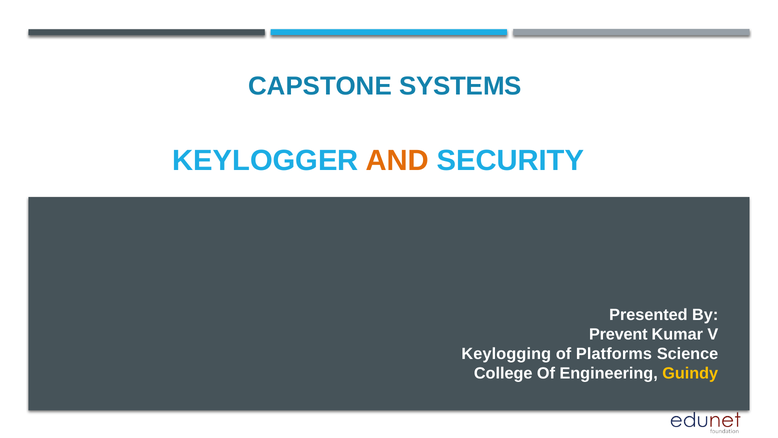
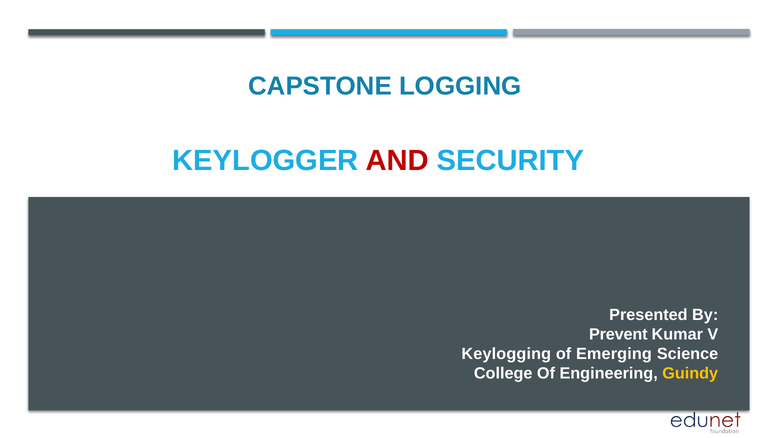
SYSTEMS: SYSTEMS -> LOGGING
AND colour: orange -> red
Platforms: Platforms -> Emerging
